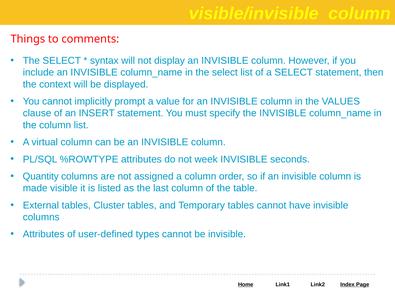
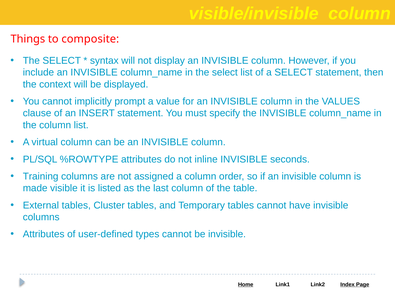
comments: comments -> composite
week: week -> inline
Quantity: Quantity -> Training
